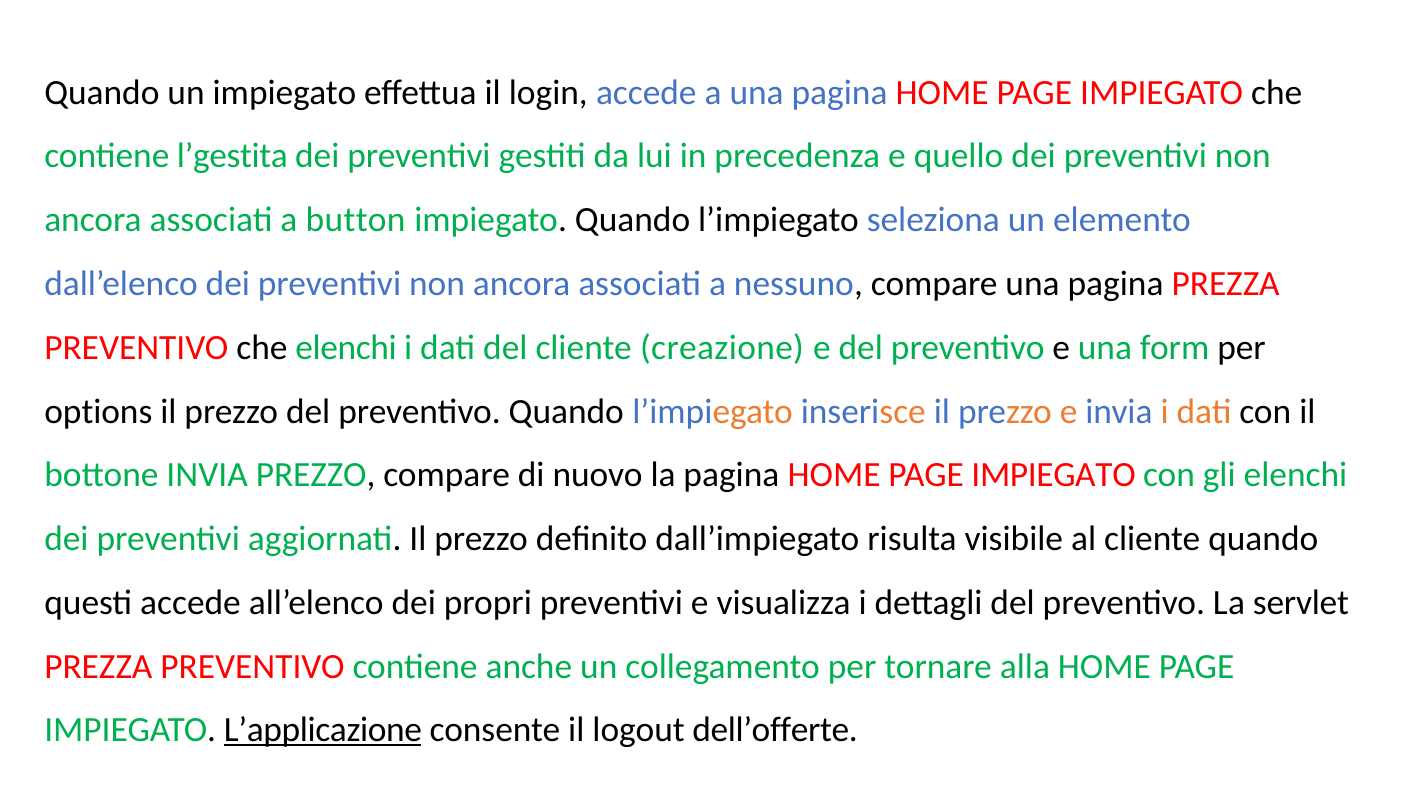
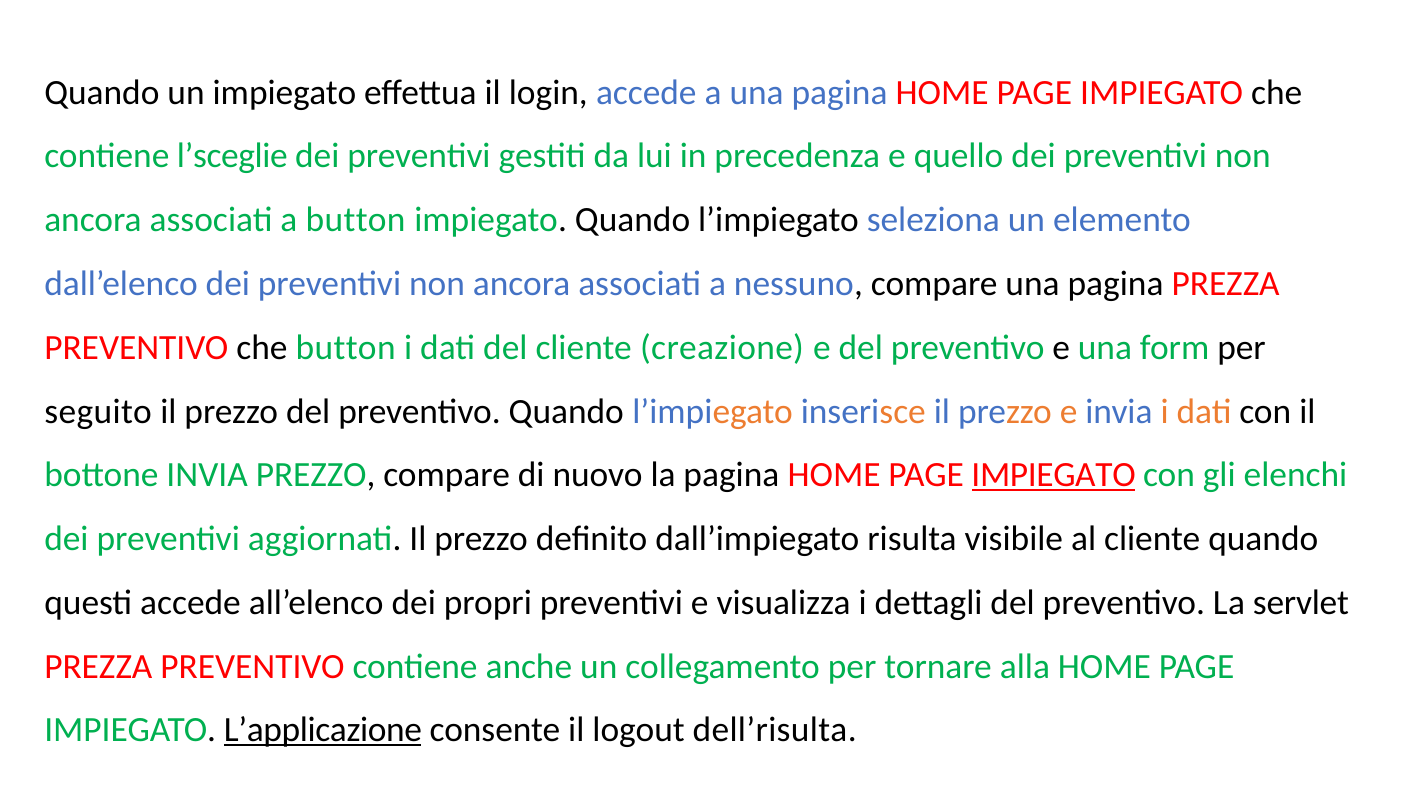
l’gestita: l’gestita -> l’sceglie
che elenchi: elenchi -> button
options: options -> seguito
IMPIEGATO at (1054, 475) underline: none -> present
dell’offerte: dell’offerte -> dell’risulta
